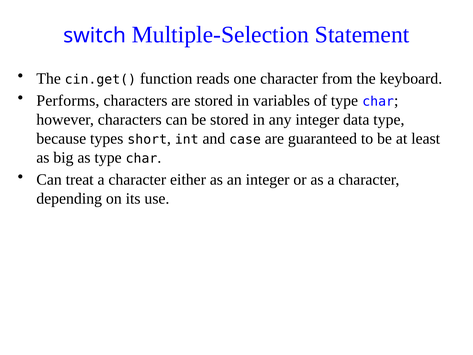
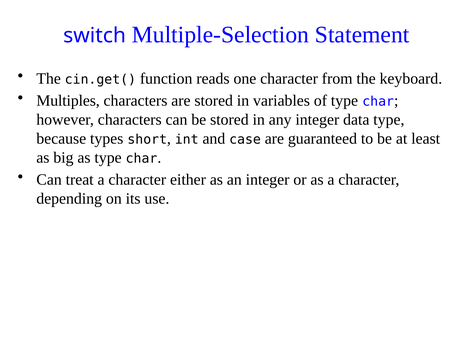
Performs: Performs -> Multiples
